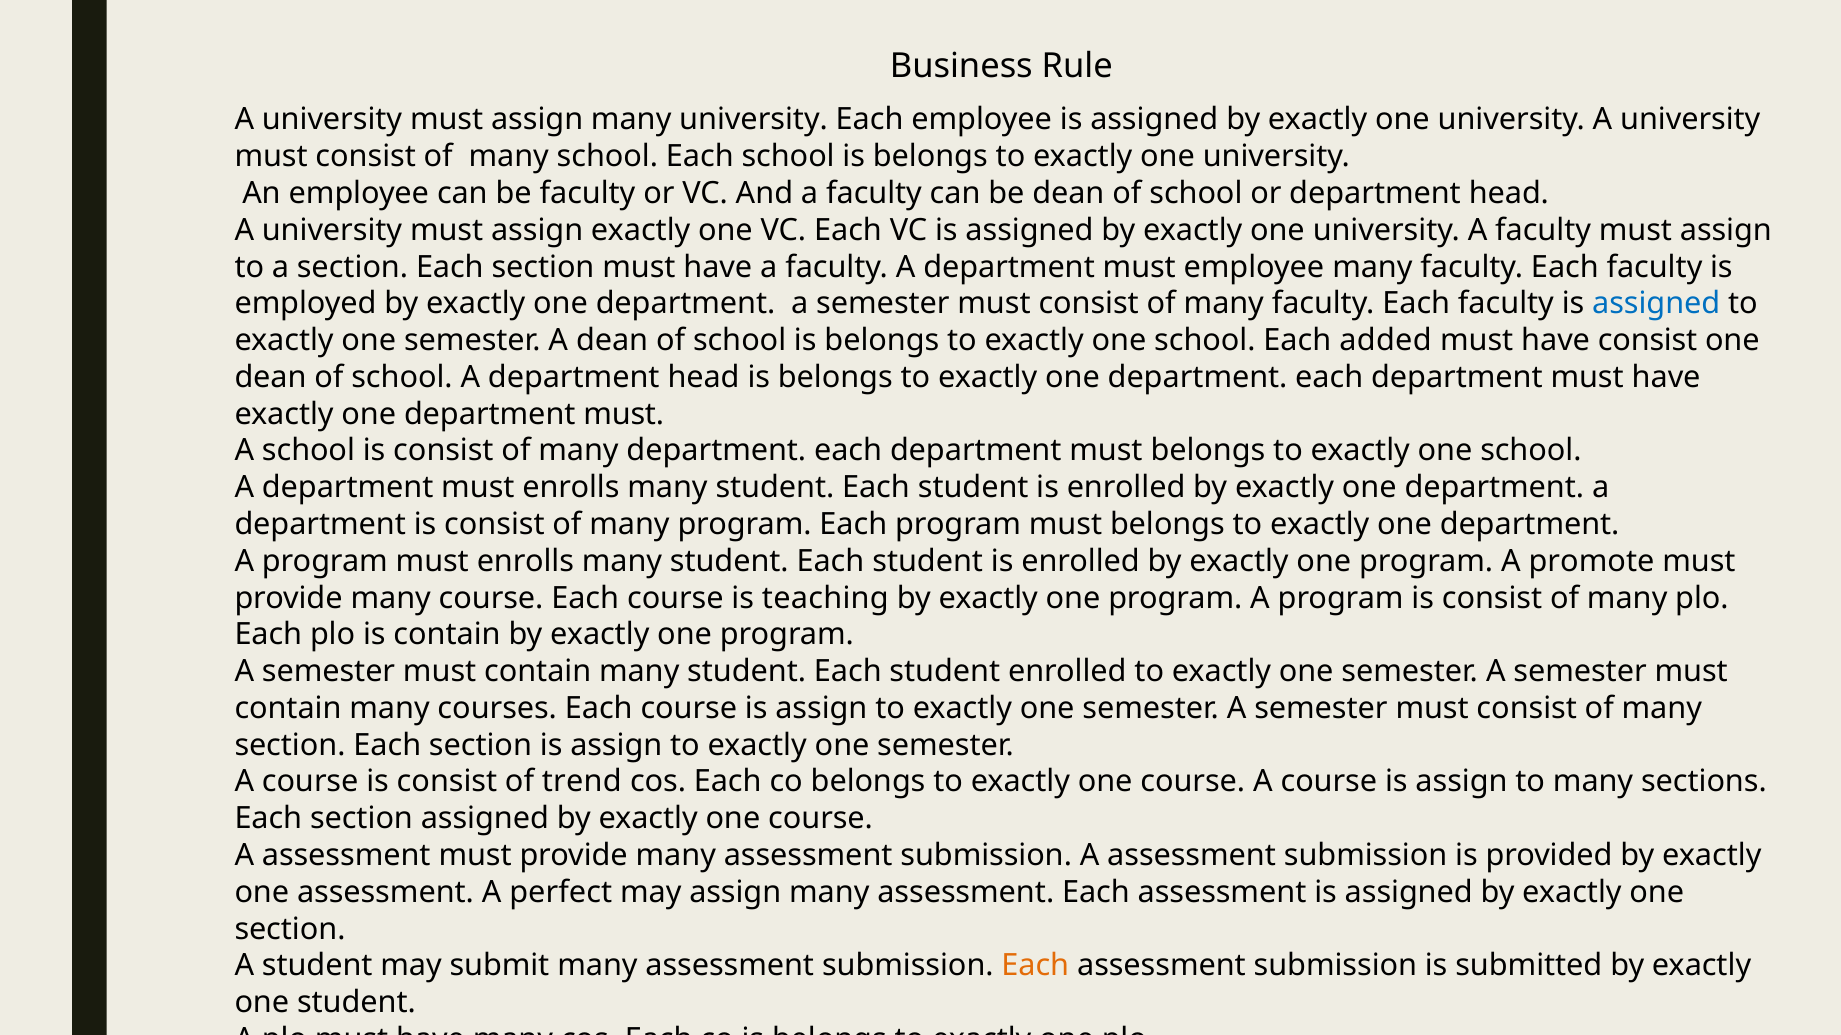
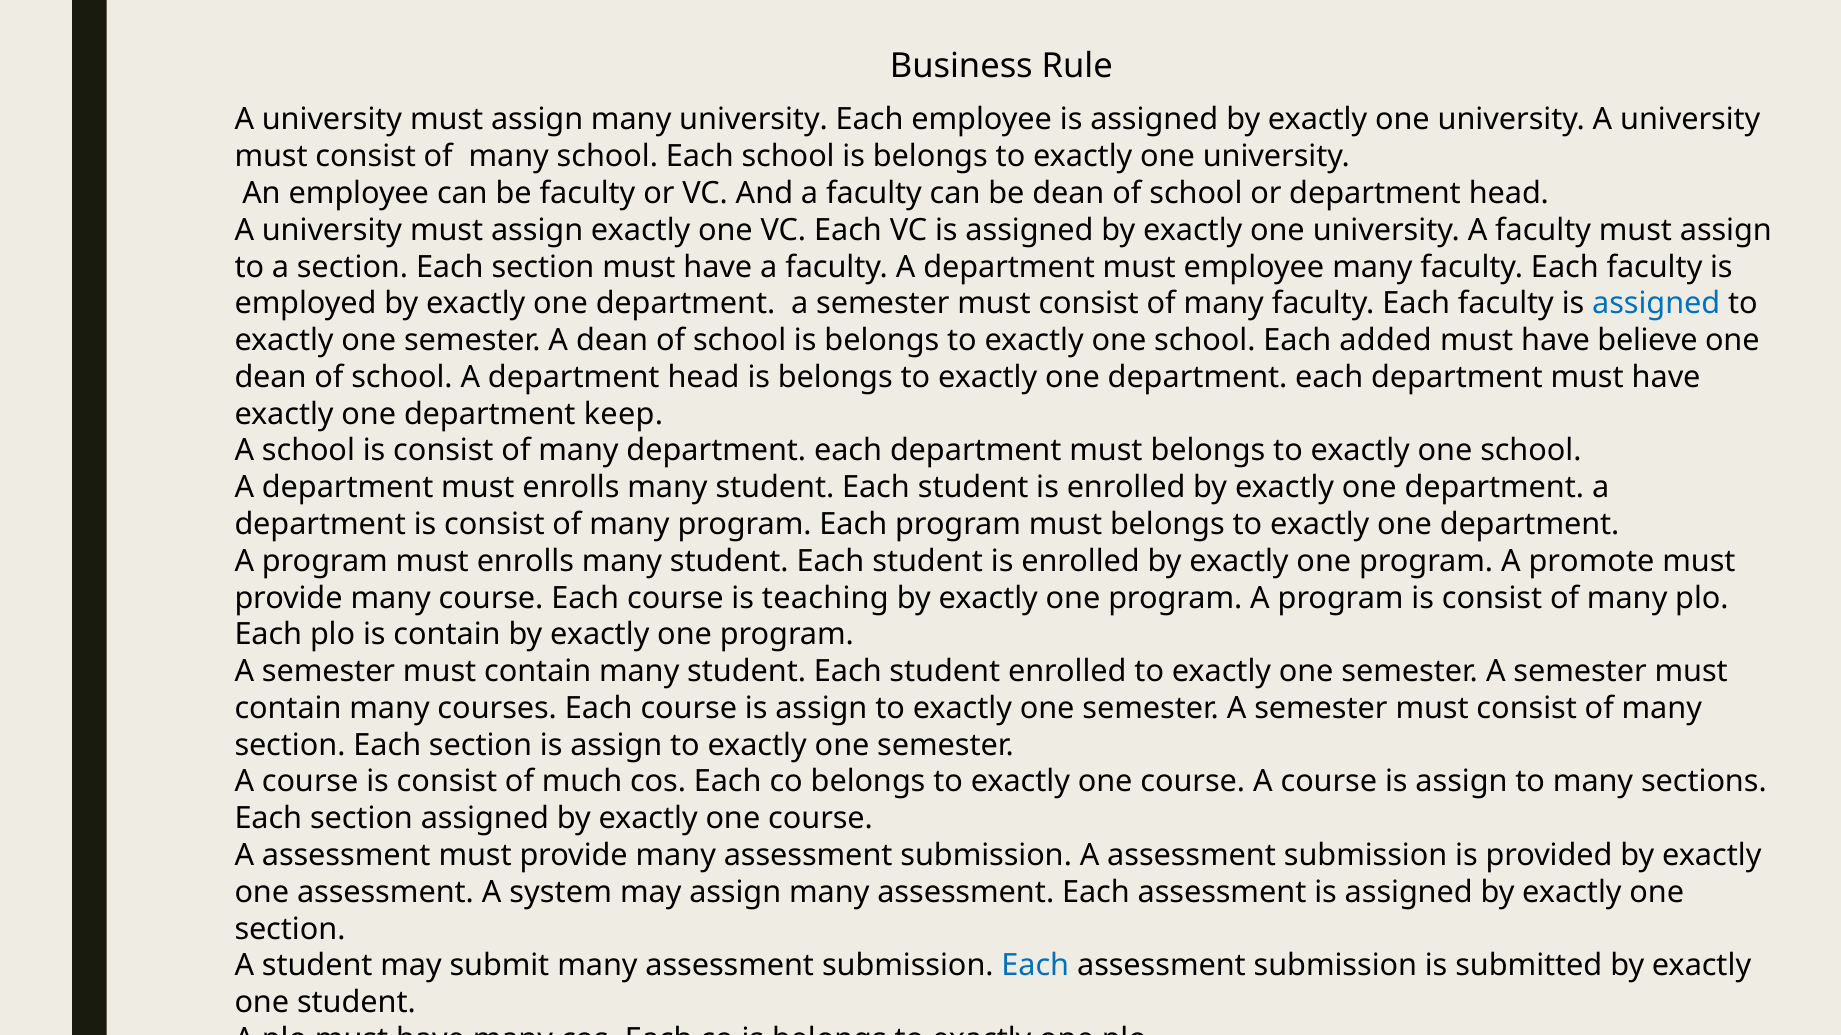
have consist: consist -> believe
one department must: must -> keep
trend: trend -> much
perfect: perfect -> system
Each at (1035, 966) colour: orange -> blue
